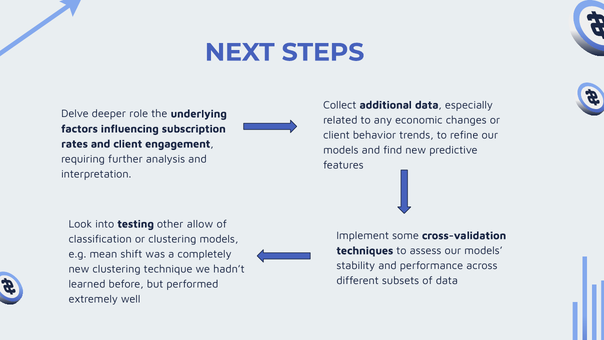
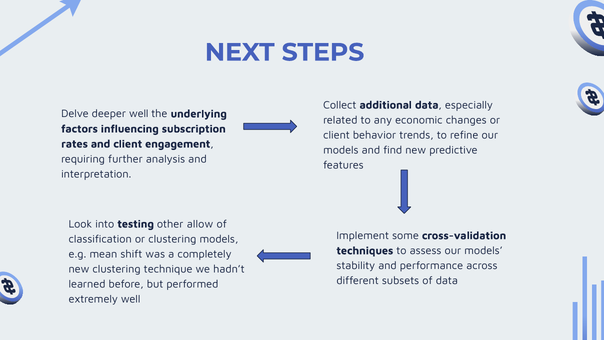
deeper role: role -> well
